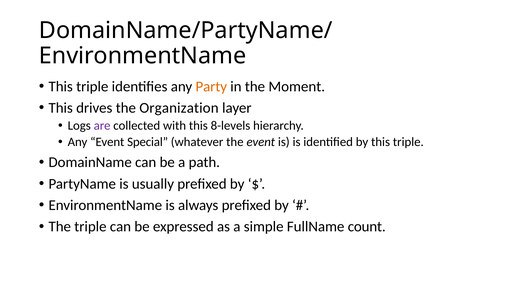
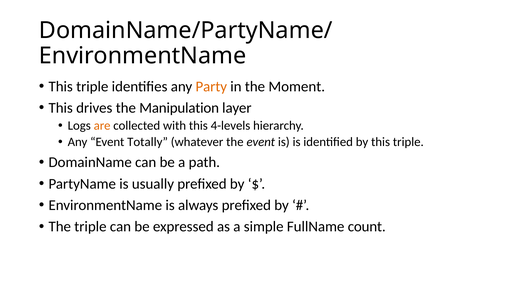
Organization: Organization -> Manipulation
are colour: purple -> orange
8-levels: 8-levels -> 4-levels
Special: Special -> Totally
